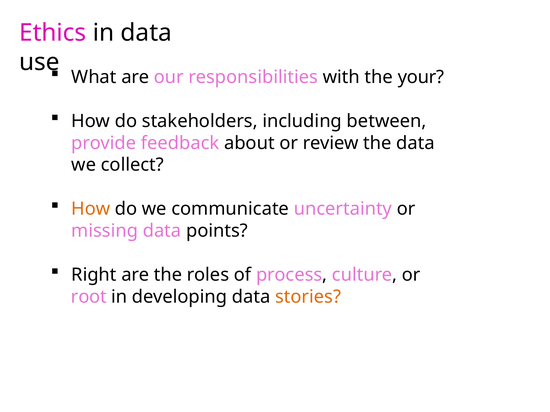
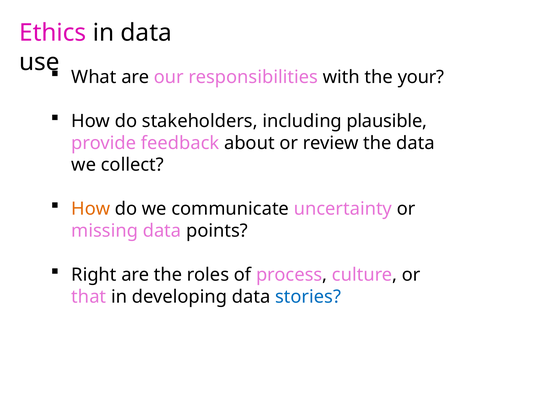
between: between -> plausible
root: root -> that
stories colour: orange -> blue
